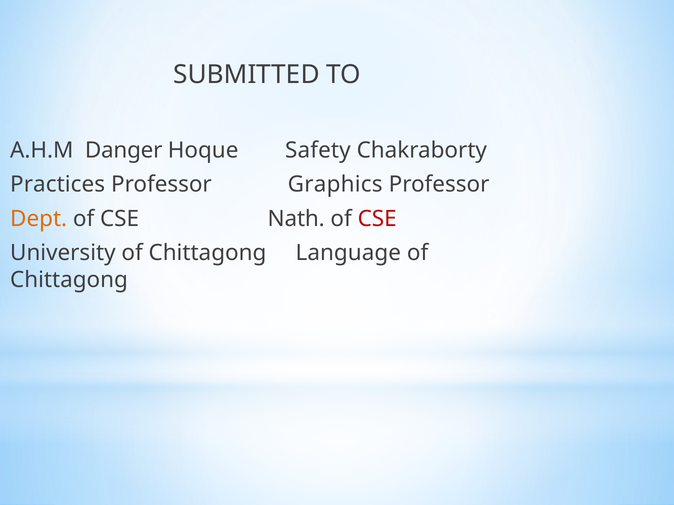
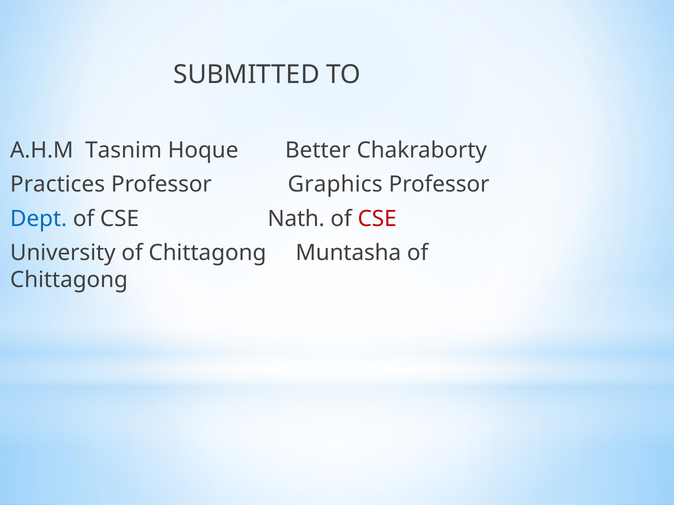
Danger: Danger -> Tasnim
Safety: Safety -> Better
Dept colour: orange -> blue
Language: Language -> Muntasha
